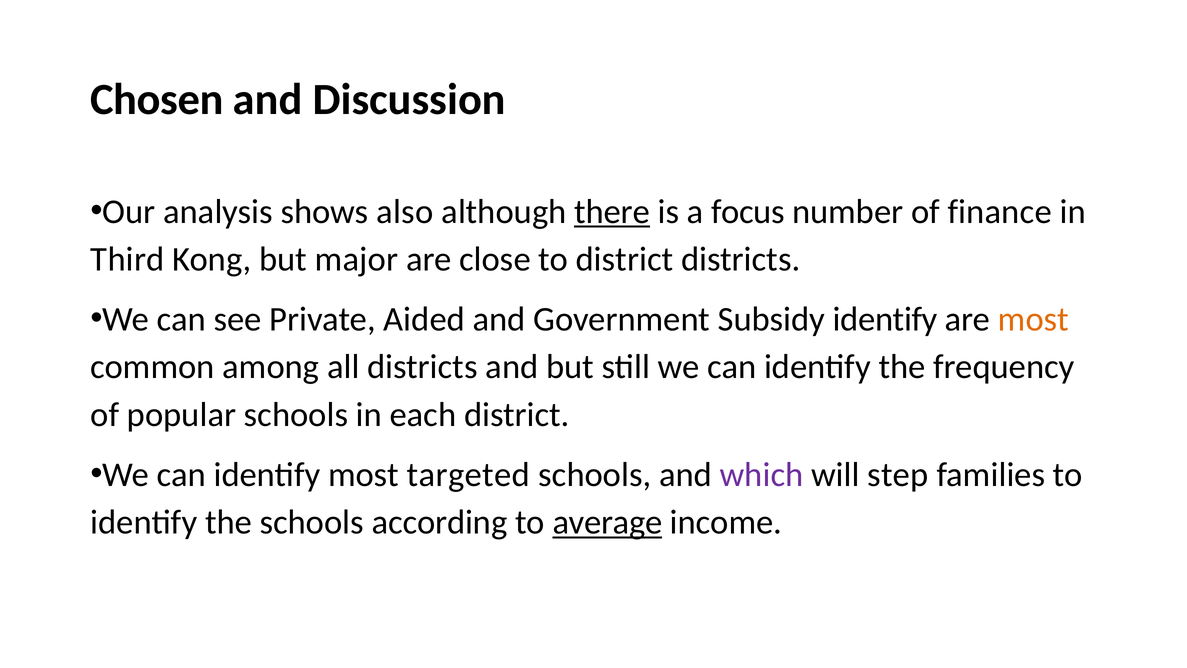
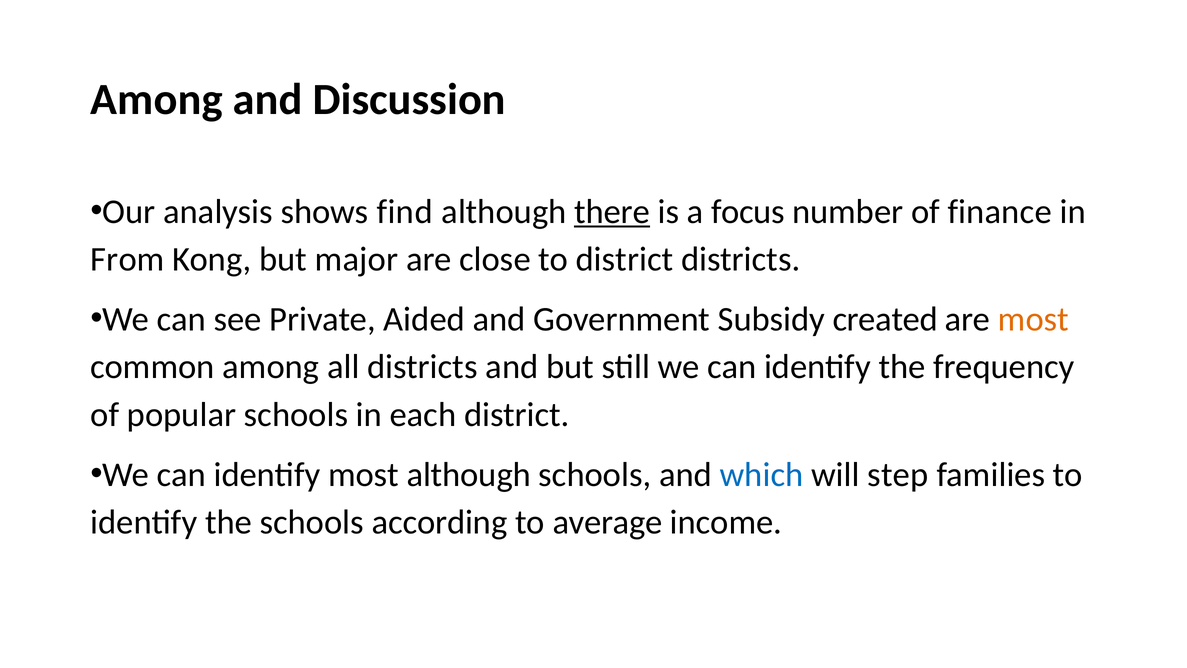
Chosen at (157, 100): Chosen -> Among
also: also -> find
Third: Third -> From
Subsidy identify: identify -> created
most targeted: targeted -> although
which colour: purple -> blue
average underline: present -> none
